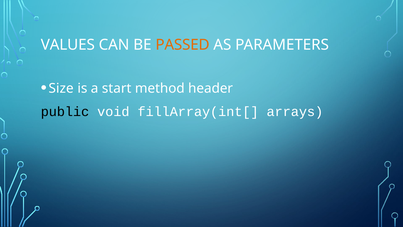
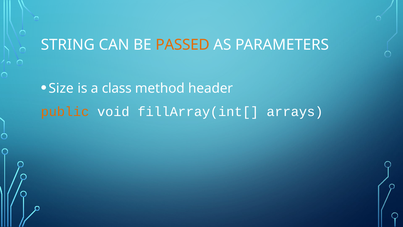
VALUES: VALUES -> STRING
start: start -> class
public colour: black -> orange
